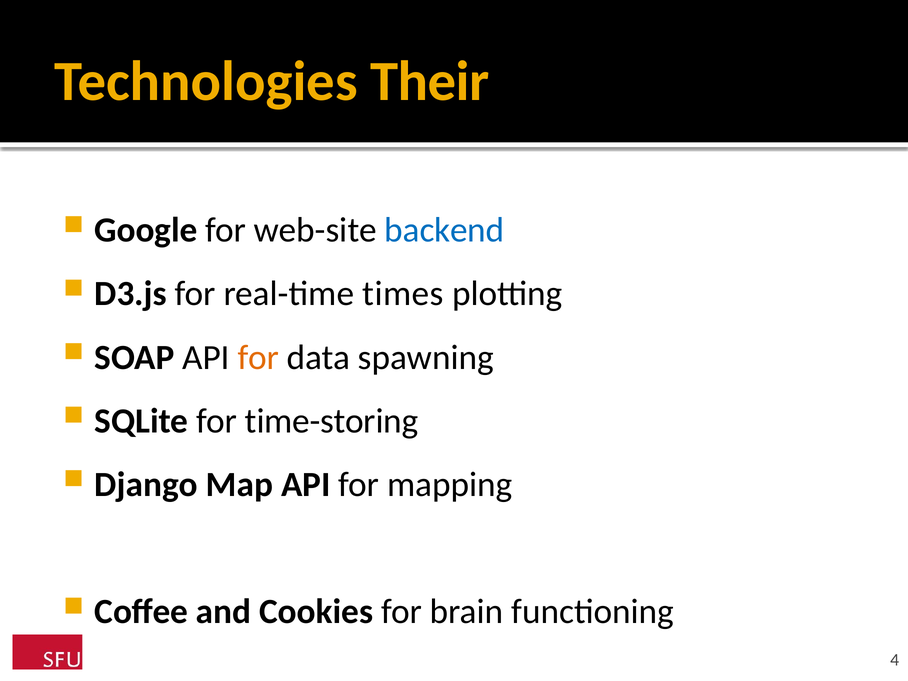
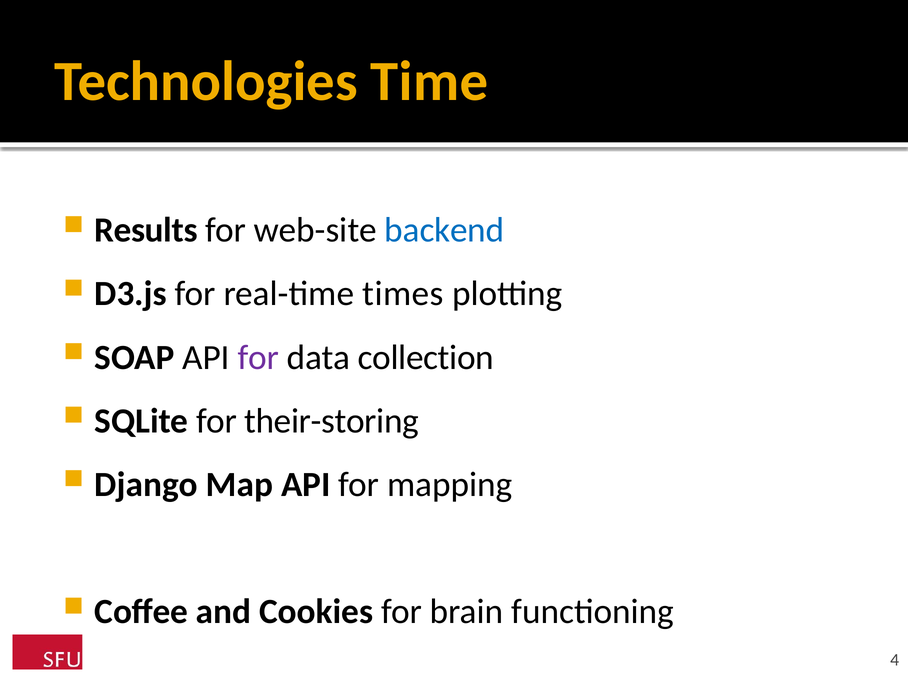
Their: Their -> Time
Google: Google -> Results
for at (258, 357) colour: orange -> purple
spawning: spawning -> collection
time-storing: time-storing -> their-storing
